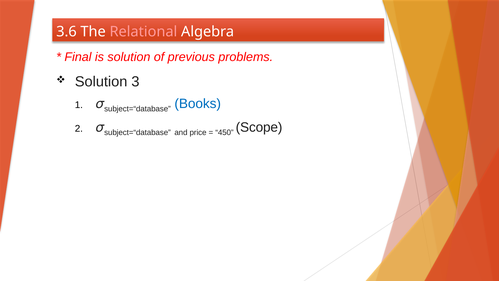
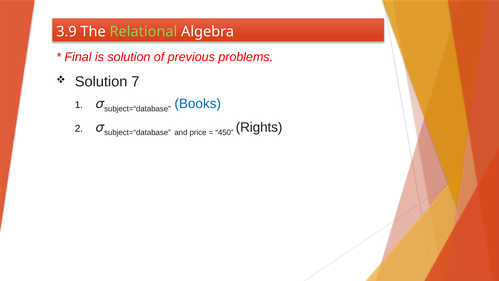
3.6: 3.6 -> 3.9
Relational colour: pink -> light green
3: 3 -> 7
Scope: Scope -> Rights
